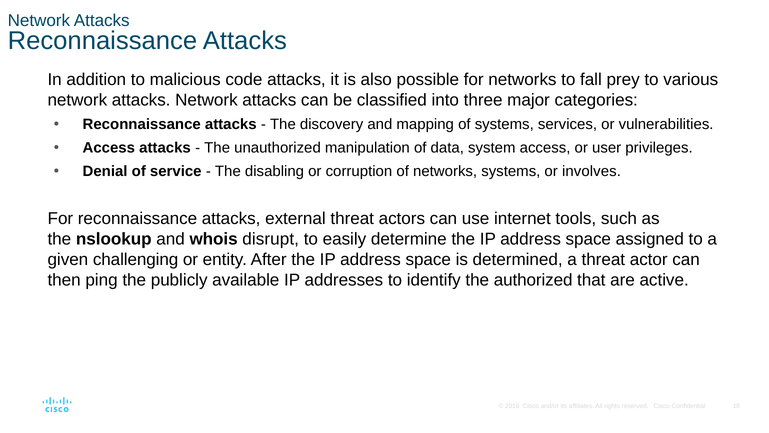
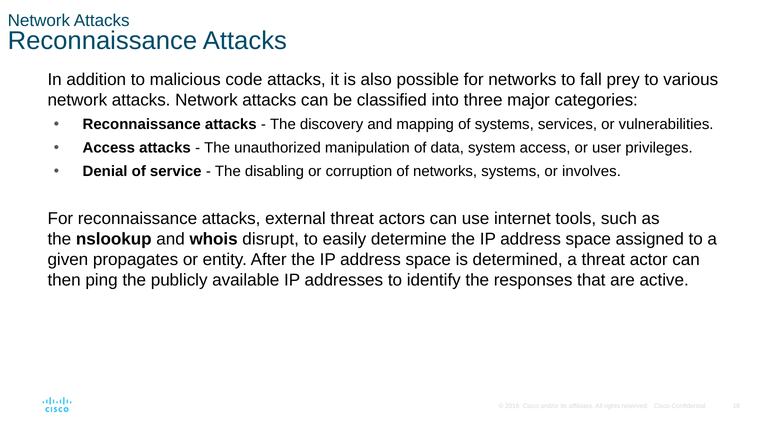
challenging: challenging -> propagates
authorized: authorized -> responses
